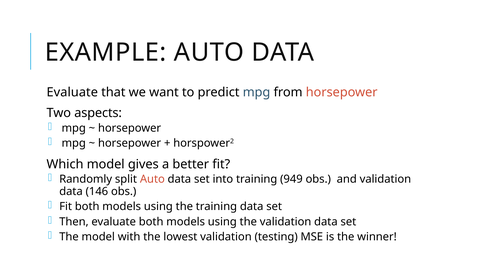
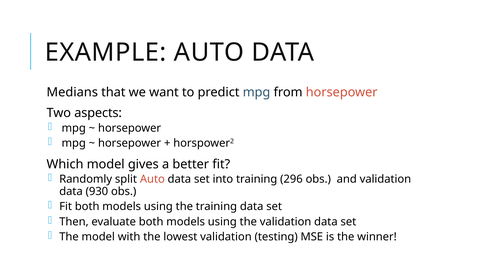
Evaluate at (72, 92): Evaluate -> Medians
949: 949 -> 296
146: 146 -> 930
